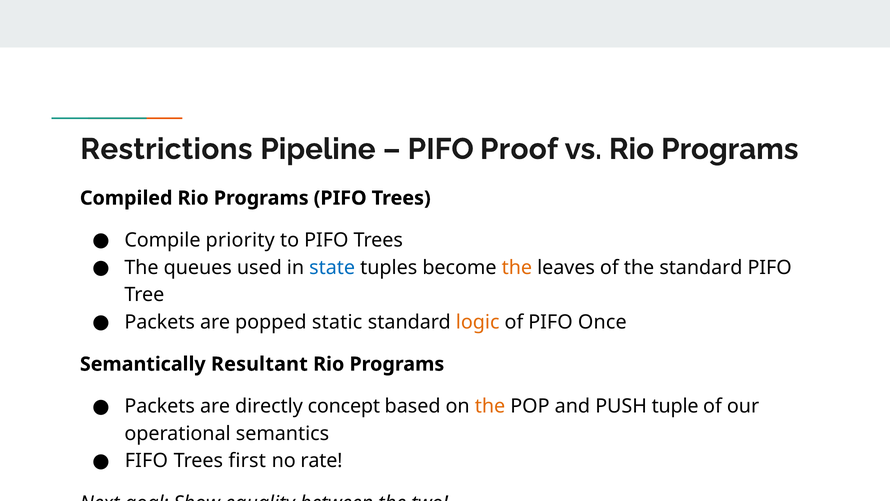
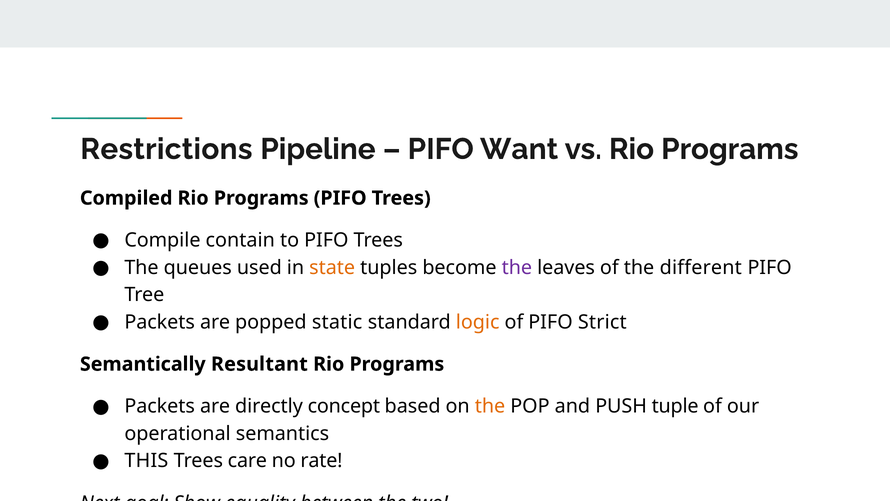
Proof: Proof -> Want
priority: priority -> contain
state colour: blue -> orange
the at (517, 267) colour: orange -> purple
the standard: standard -> different
Once: Once -> Strict
FIFO: FIFO -> THIS
first: first -> care
